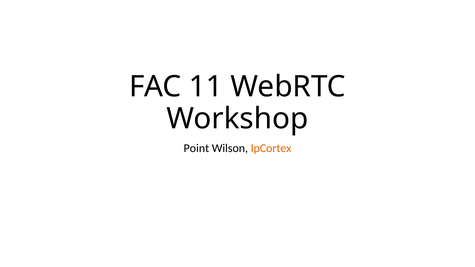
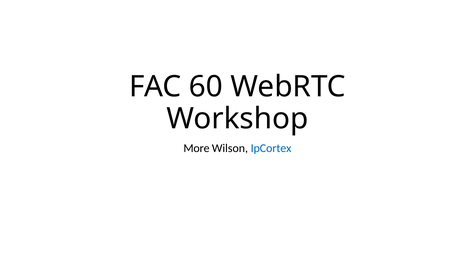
11: 11 -> 60
Point: Point -> More
IpCortex colour: orange -> blue
